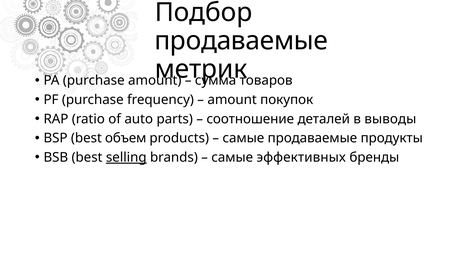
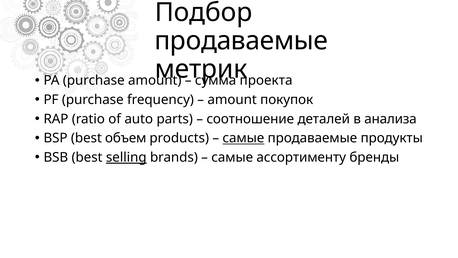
товаров: товаров -> проекта
выводы: выводы -> анализа
самые at (243, 138) underline: none -> present
эффективных: эффективных -> ассортименту
